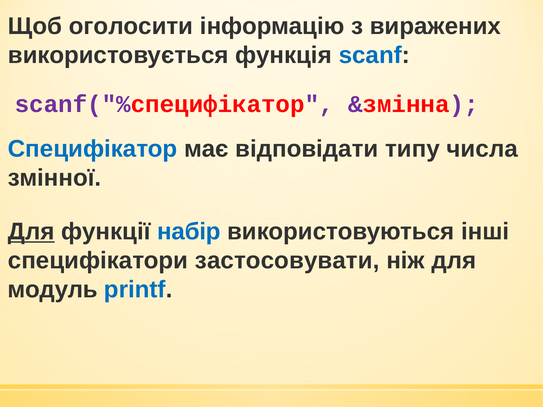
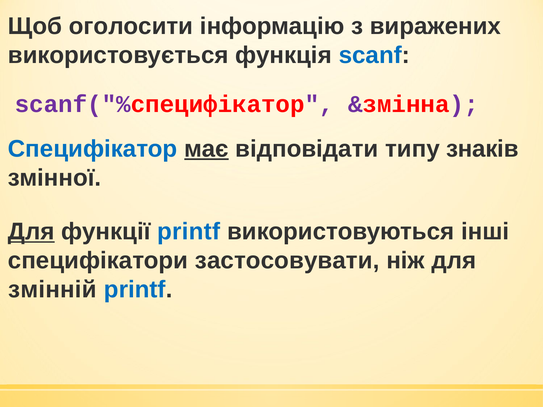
має underline: none -> present
числа: числа -> знаків
функції набір: набір -> printf
модуль: модуль -> змінній
